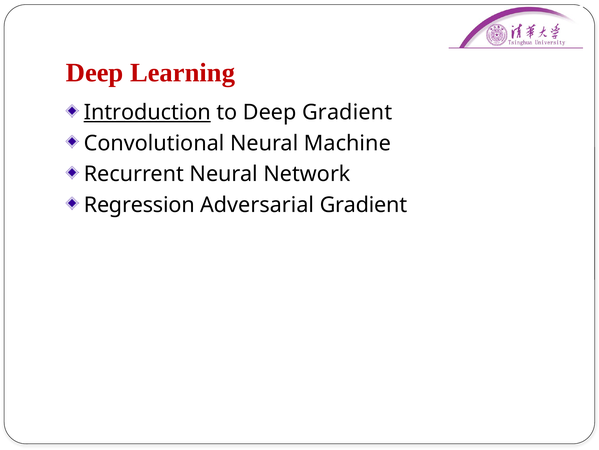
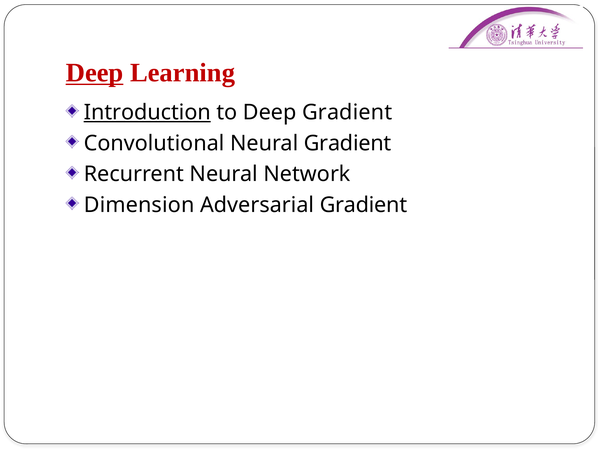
Deep at (95, 73) underline: none -> present
Neural Machine: Machine -> Gradient
Regression: Regression -> Dimension
